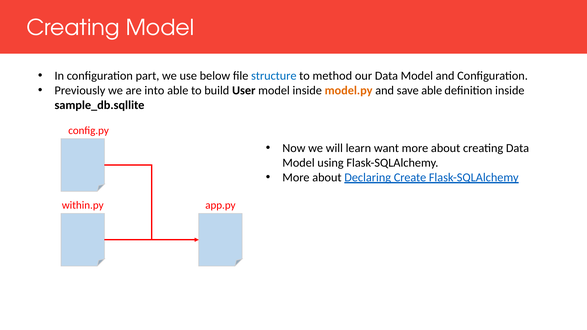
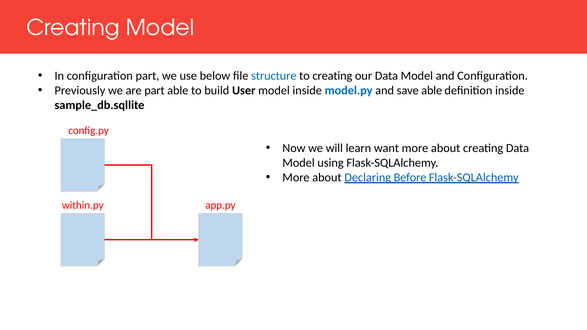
to method: method -> creating
are into: into -> part
model.py colour: orange -> blue
Create: Create -> Before
